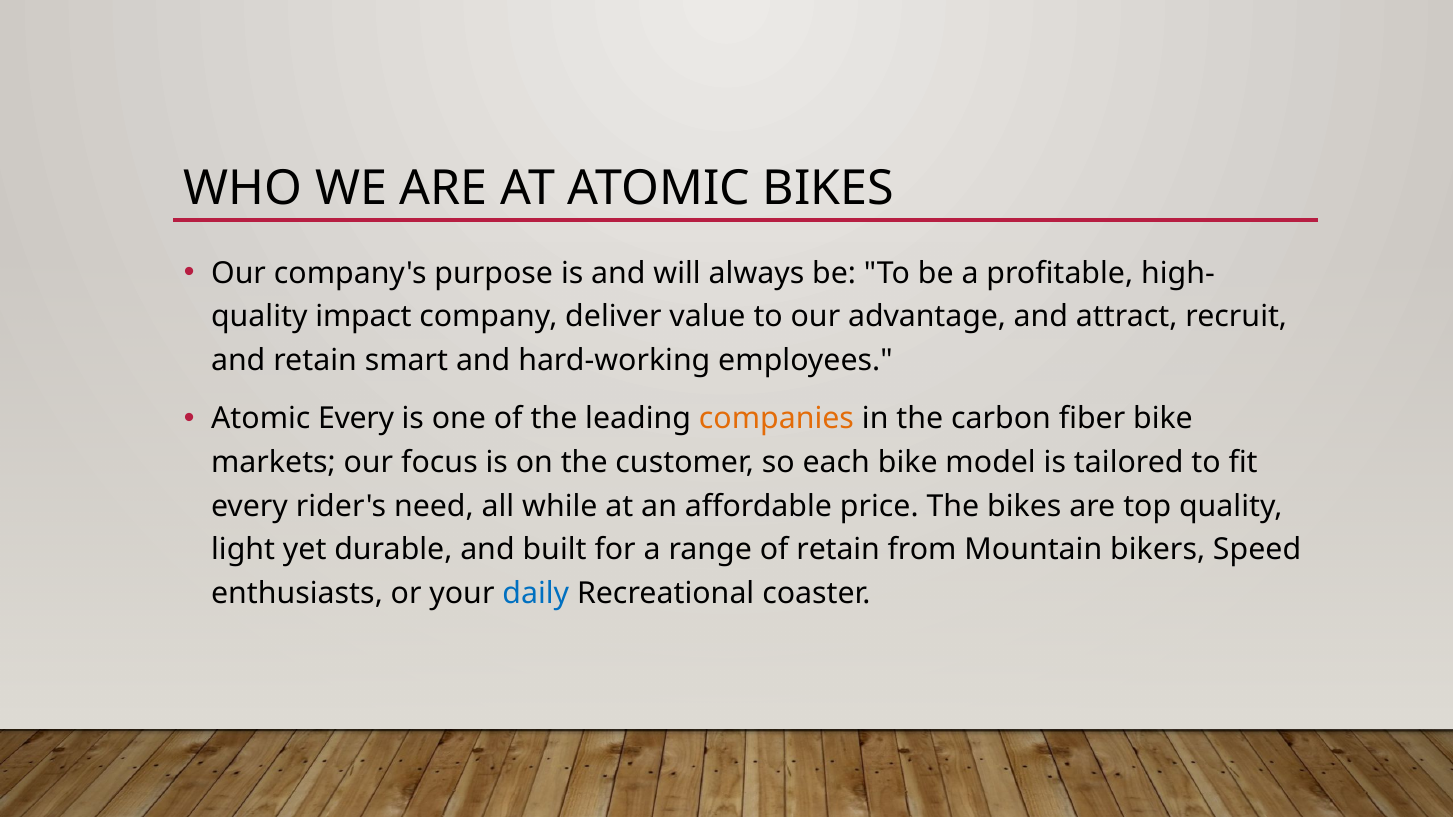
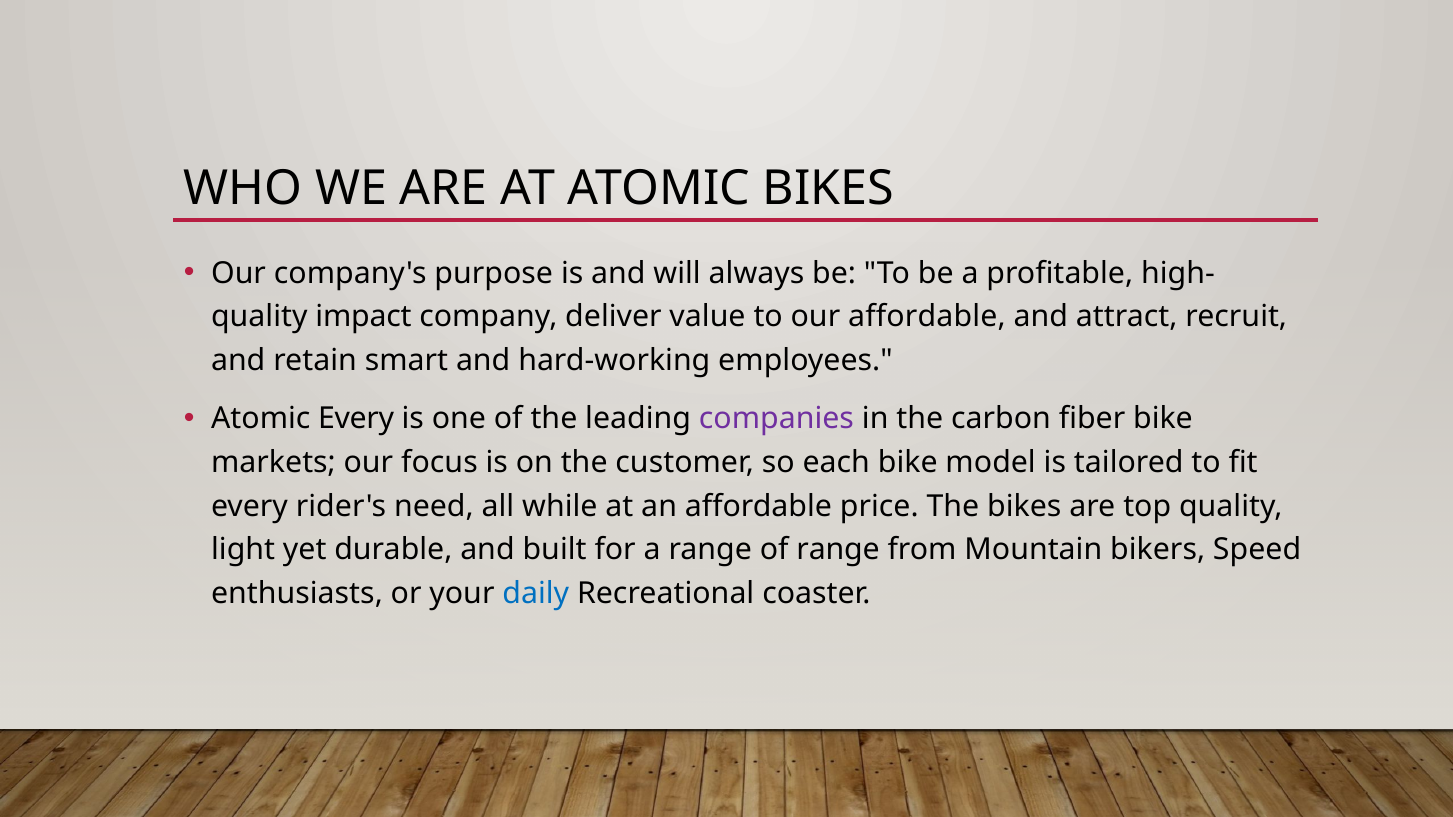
our advantage: advantage -> affordable
companies colour: orange -> purple
of retain: retain -> range
